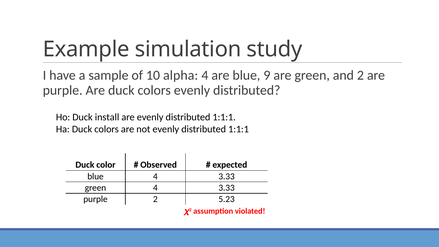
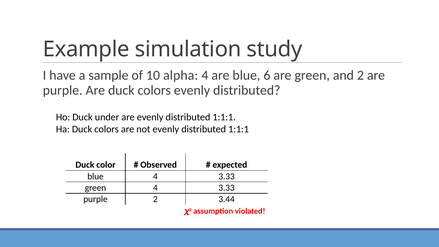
9: 9 -> 6
install: install -> under
5.23: 5.23 -> 3.44
